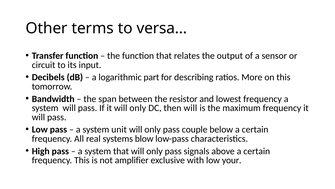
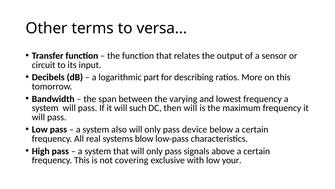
resistor: resistor -> varying
it will only: only -> such
unit: unit -> also
couple: couple -> device
amplifier: amplifier -> covering
